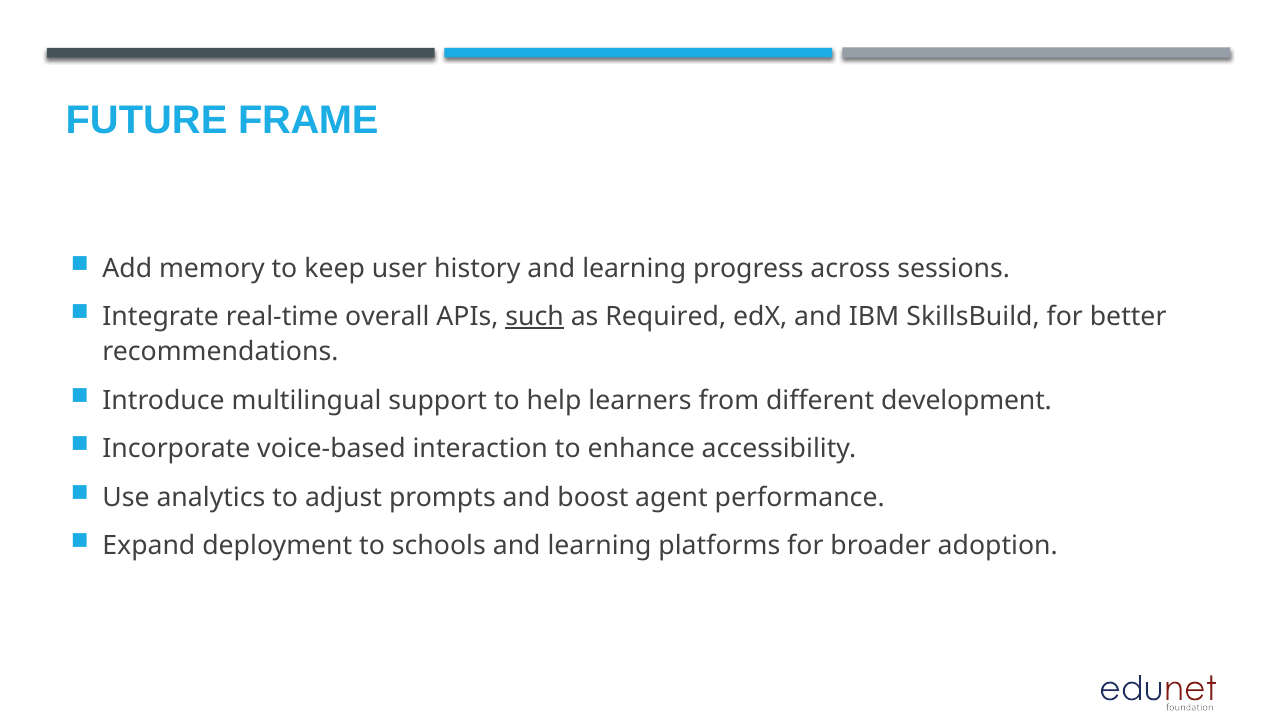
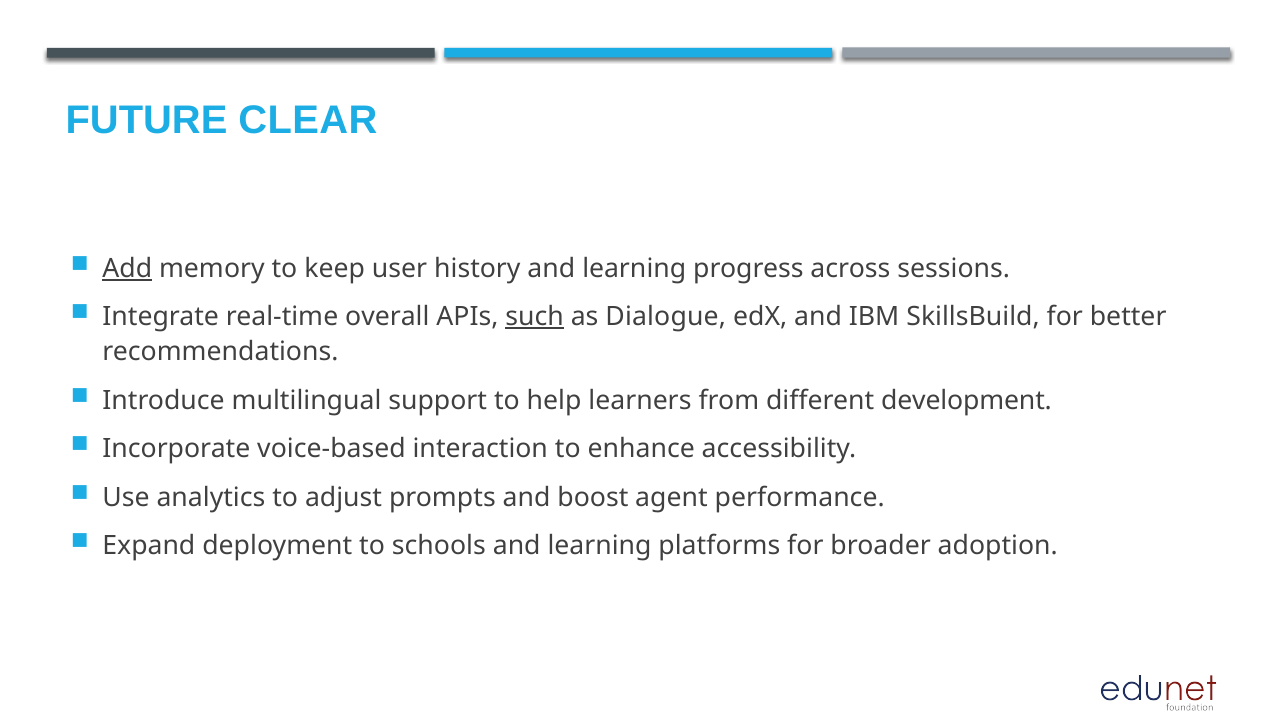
FRAME: FRAME -> CLEAR
Add underline: none -> present
Required: Required -> Dialogue
